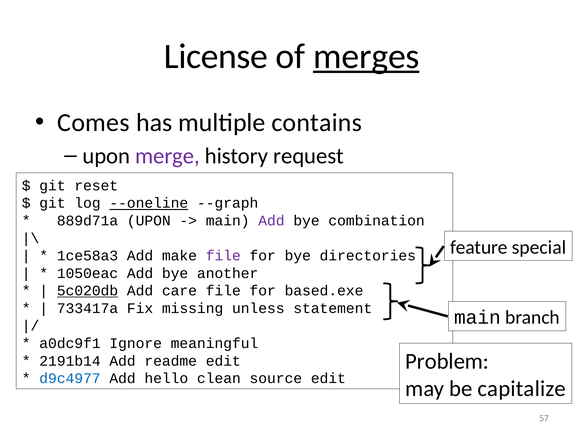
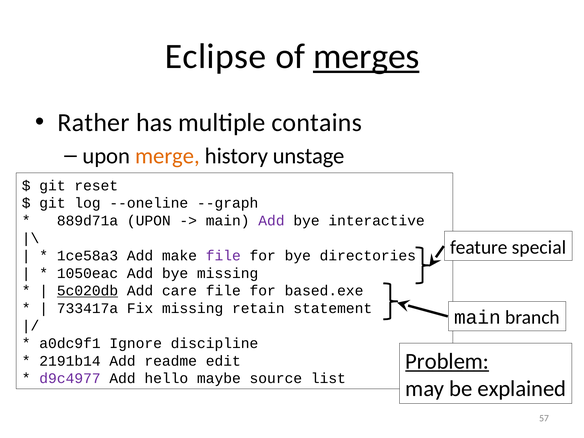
License: License -> Eclipse
Comes: Comes -> Rather
merge colour: purple -> orange
request: request -> unstage
--oneline underline: present -> none
combination: combination -> interactive
bye another: another -> missing
unless: unless -> retain
meaningful: meaningful -> discipline
Problem underline: none -> present
d9c4977 colour: blue -> purple
clean: clean -> maybe
source edit: edit -> list
capitalize: capitalize -> explained
